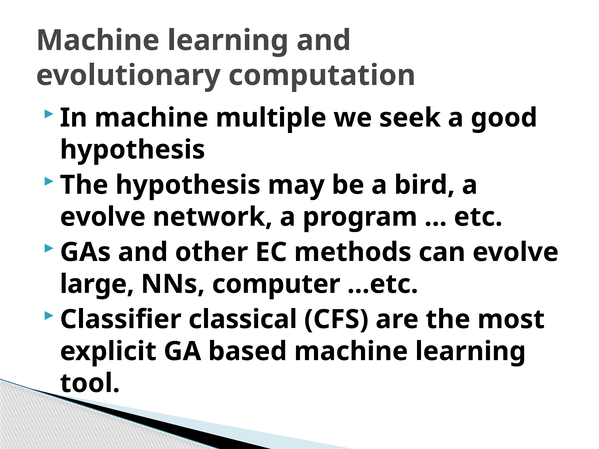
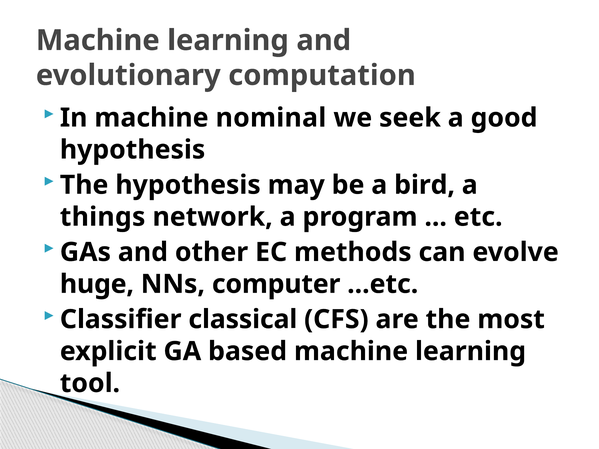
multiple: multiple -> nominal
evolve at (103, 217): evolve -> things
large: large -> huge
